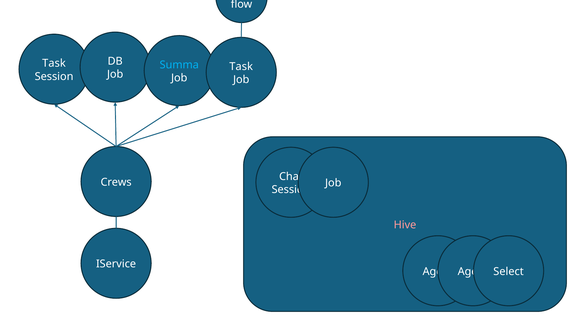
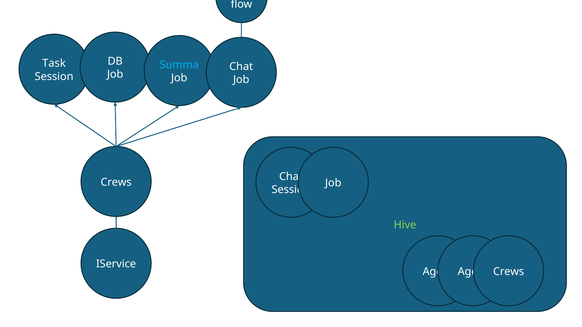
Task at (241, 67): Task -> Chat
Hive colour: pink -> light green
Select at (509, 272): Select -> Crews
